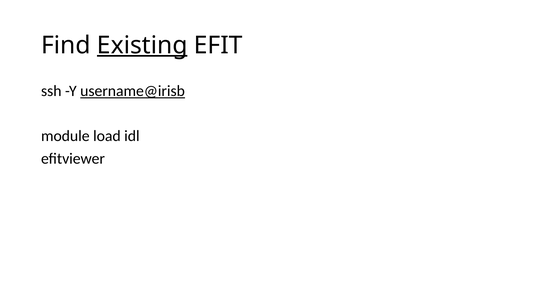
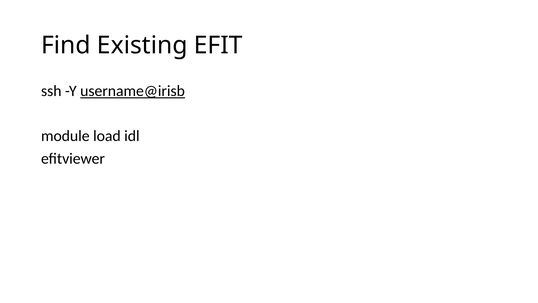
Existing underline: present -> none
